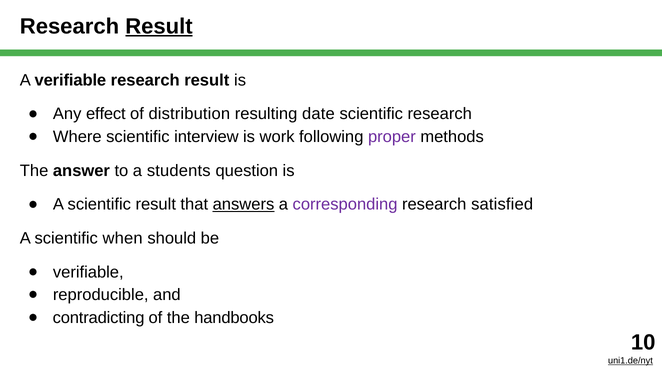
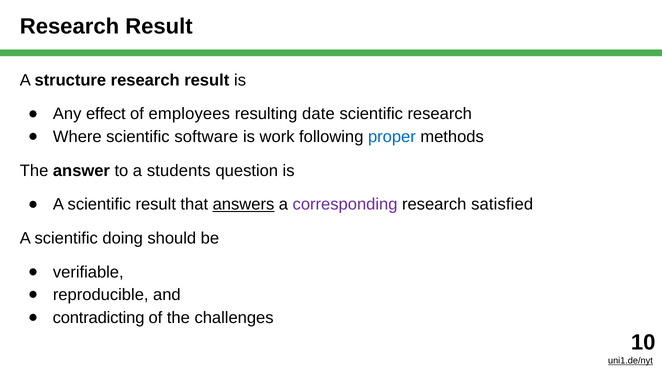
Result at (159, 26) underline: present -> none
A verifiable: verifiable -> structure
distribution: distribution -> employees
interview: interview -> software
proper colour: purple -> blue
when: when -> doing
handbooks: handbooks -> challenges
